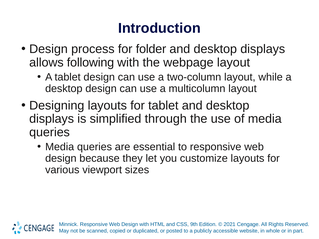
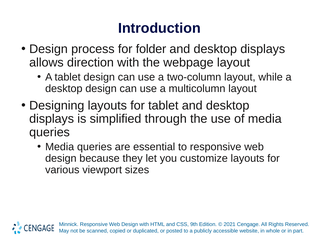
following: following -> direction
